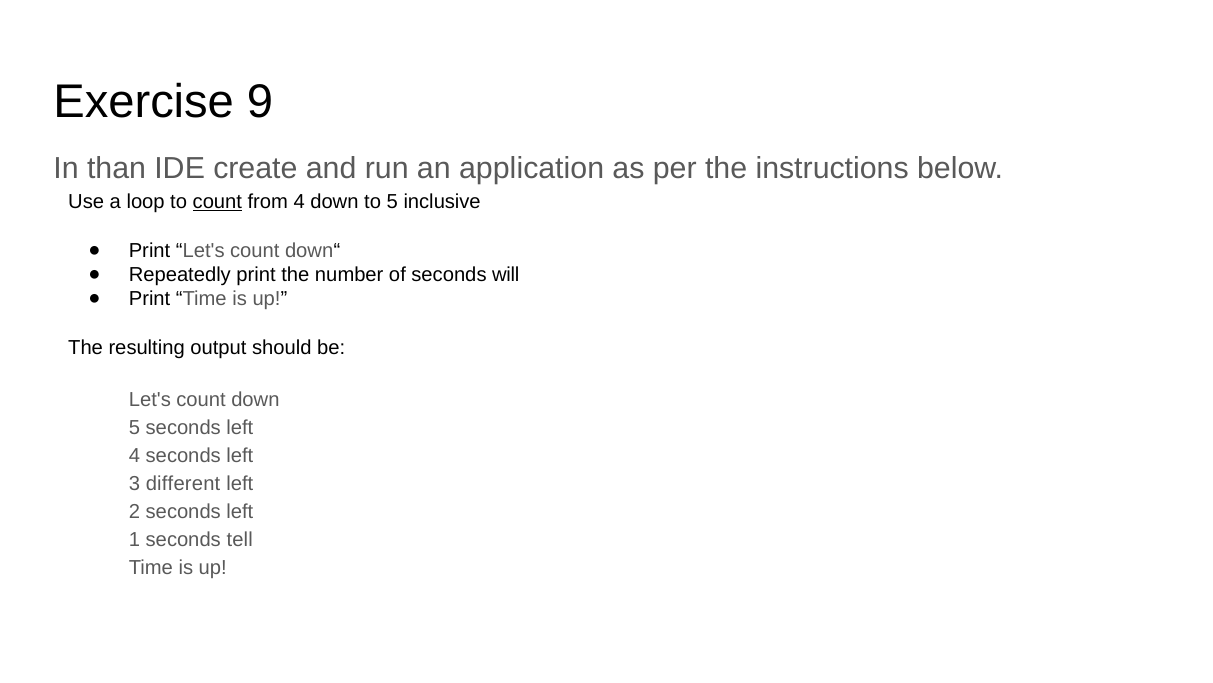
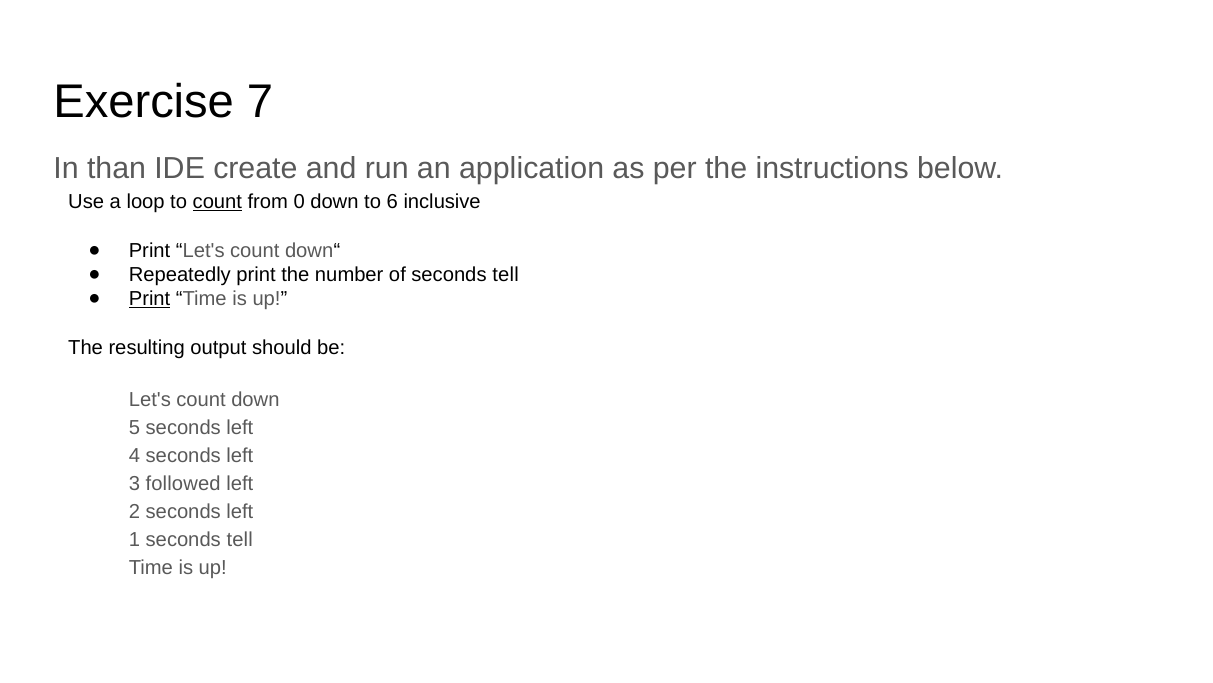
9: 9 -> 7
from 4: 4 -> 0
to 5: 5 -> 6
of seconds will: will -> tell
Print at (150, 299) underline: none -> present
different: different -> followed
